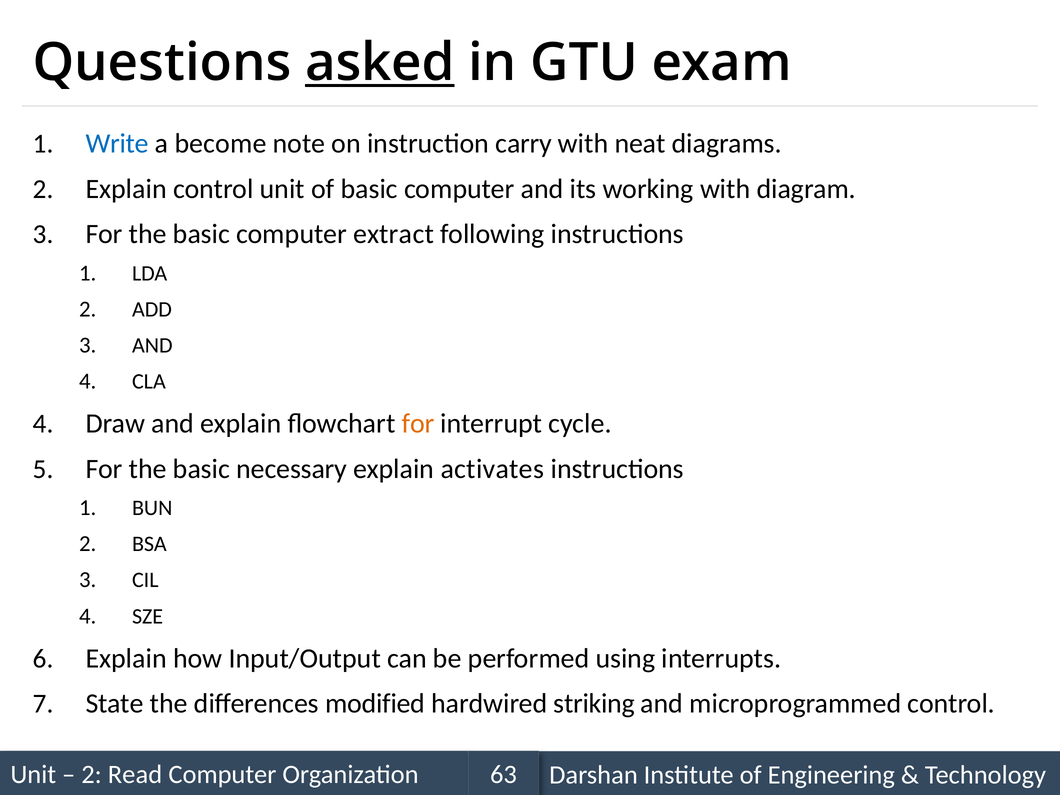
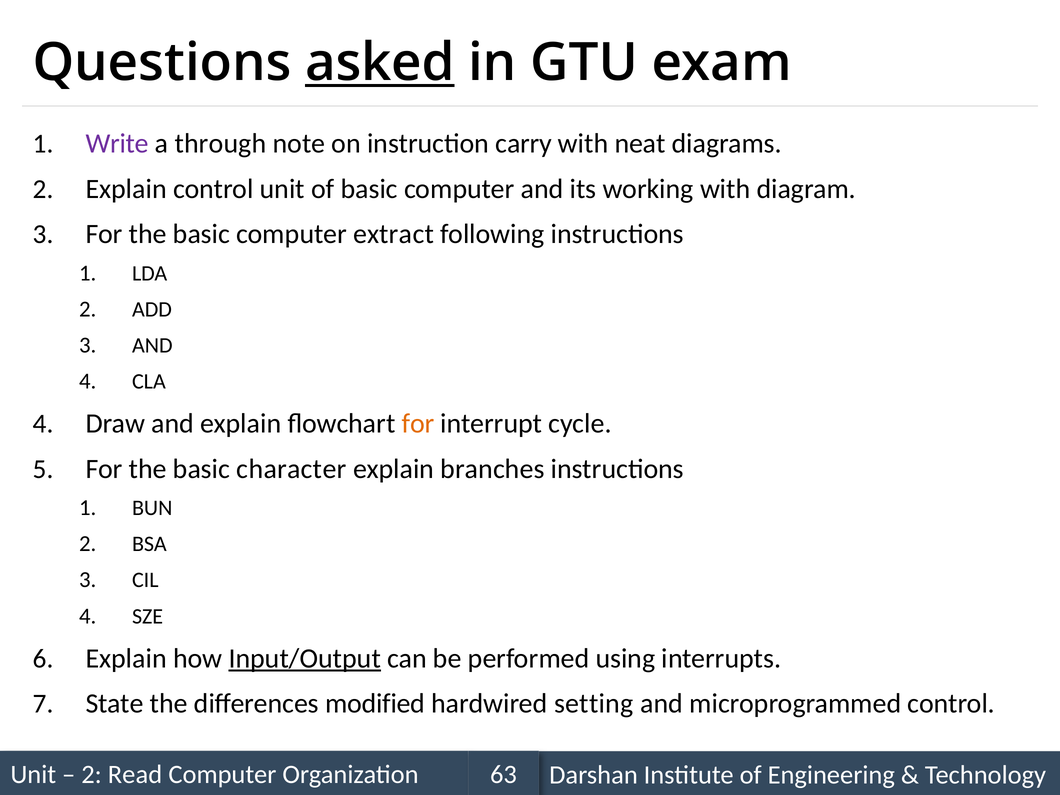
Write colour: blue -> purple
become: become -> through
necessary: necessary -> character
activates: activates -> branches
Input/Output underline: none -> present
striking: striking -> setting
